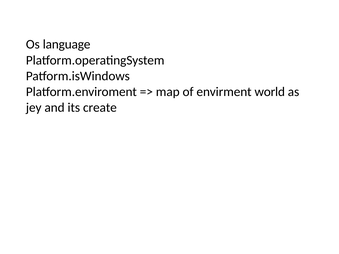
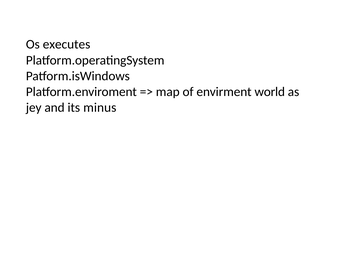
language: language -> executes
create: create -> minus
